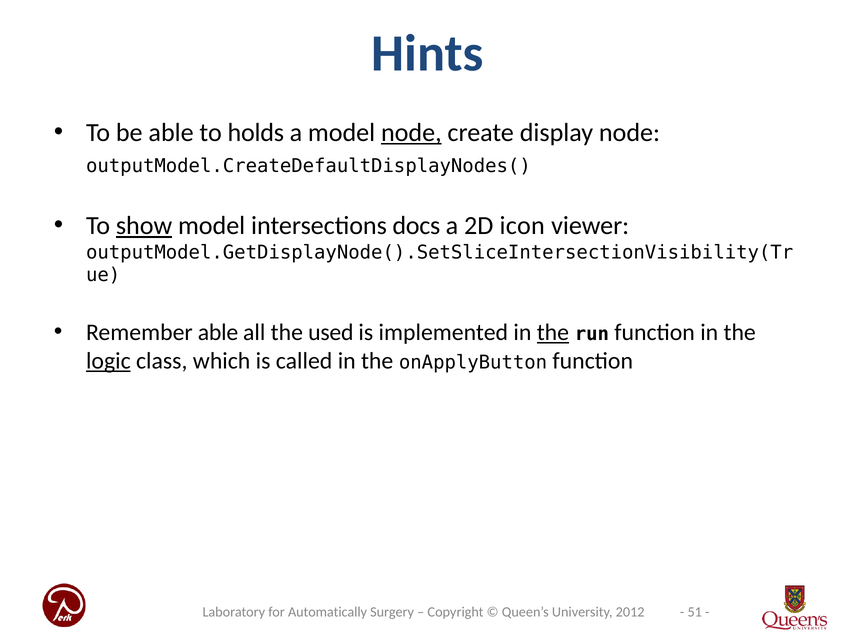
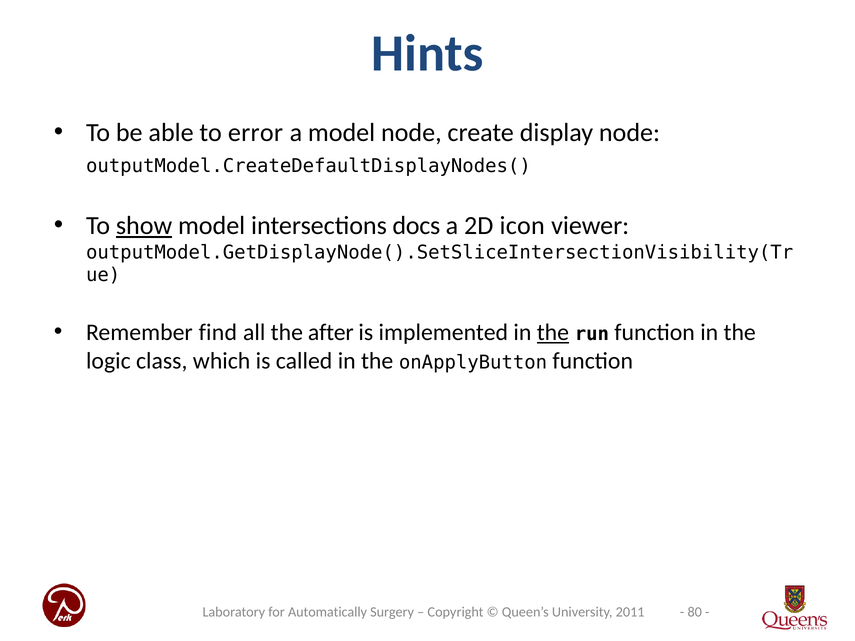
holds: holds -> error
node at (411, 133) underline: present -> none
Remember able: able -> find
used: used -> after
logic underline: present -> none
51: 51 -> 80
2012: 2012 -> 2011
